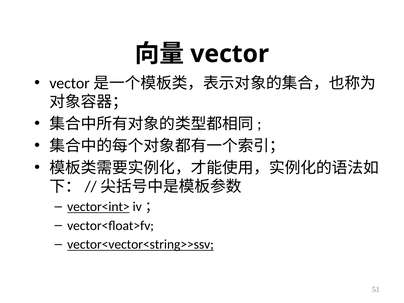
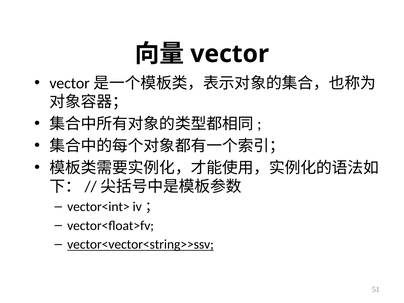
vector<int> underline: present -> none
